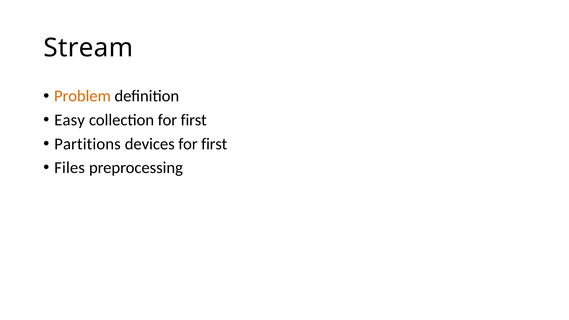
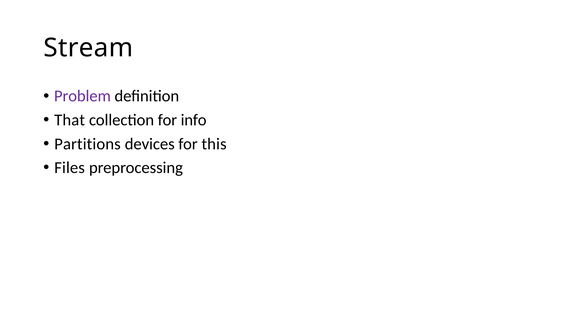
Problem colour: orange -> purple
Easy: Easy -> That
collection for first: first -> info
devices for first: first -> this
